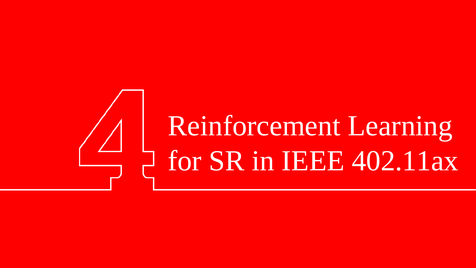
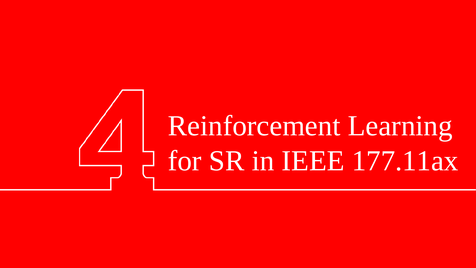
402.11ax: 402.11ax -> 177.11ax
